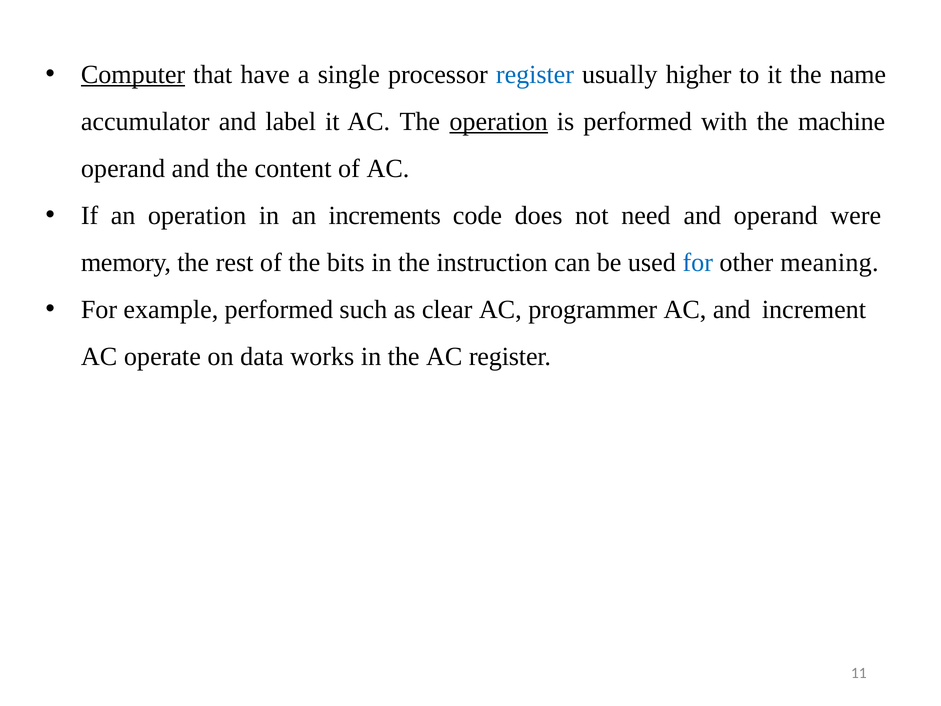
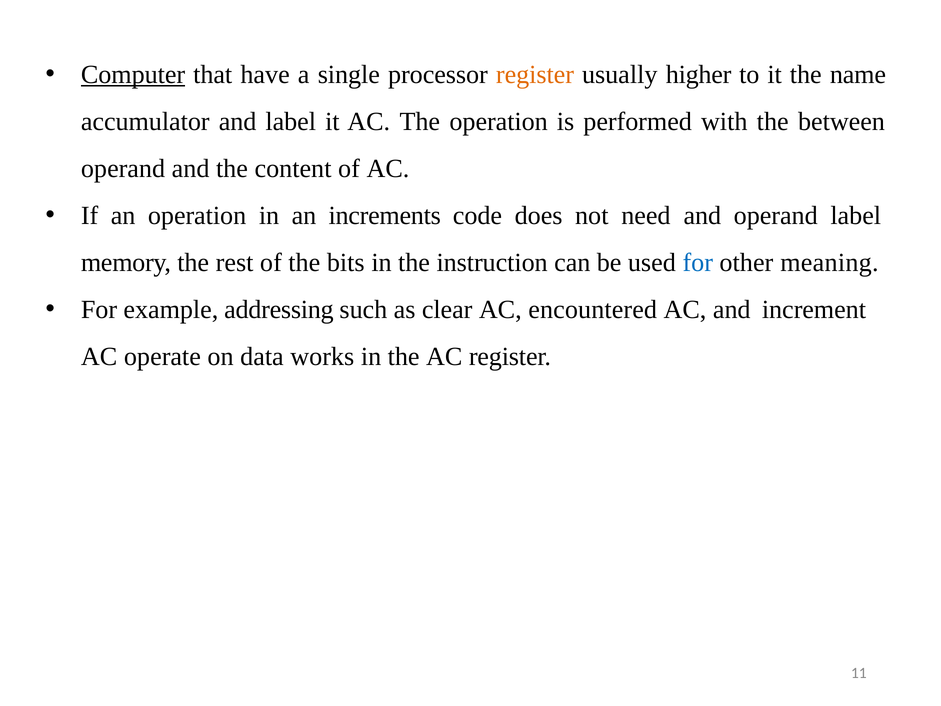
register at (535, 74) colour: blue -> orange
operation at (499, 121) underline: present -> none
machine: machine -> between
operand were: were -> label
example performed: performed -> addressing
programmer: programmer -> encountered
